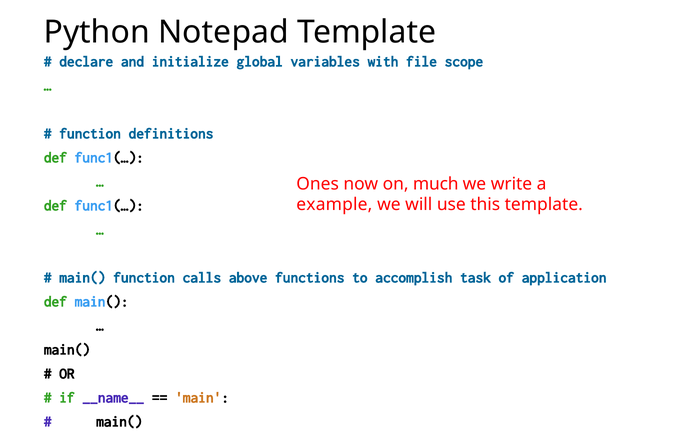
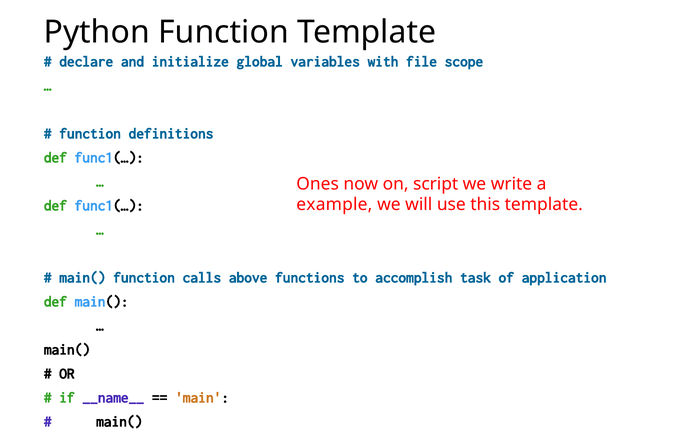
Python Notepad: Notepad -> Function
much: much -> script
